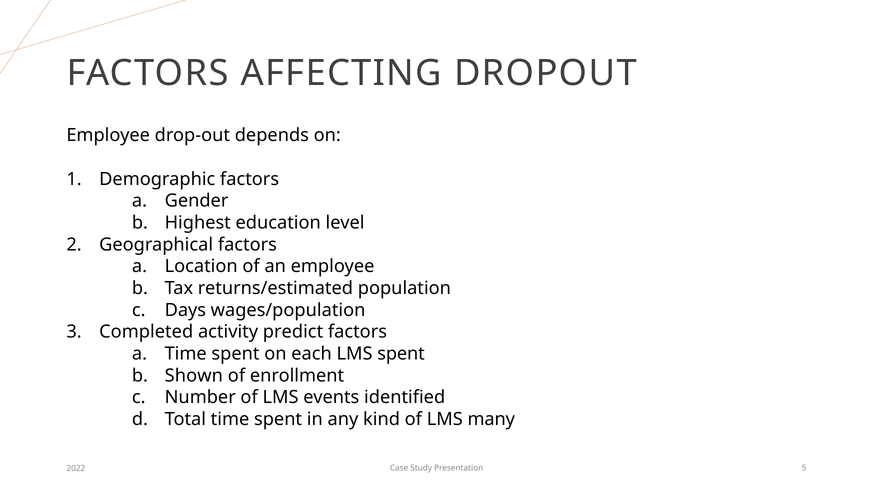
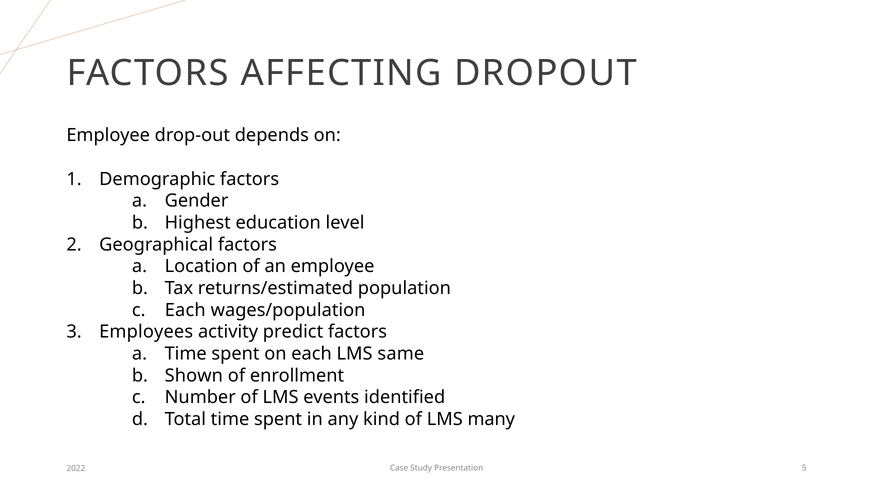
Days at (185, 310): Days -> Each
Completed: Completed -> Employees
LMS spent: spent -> same
